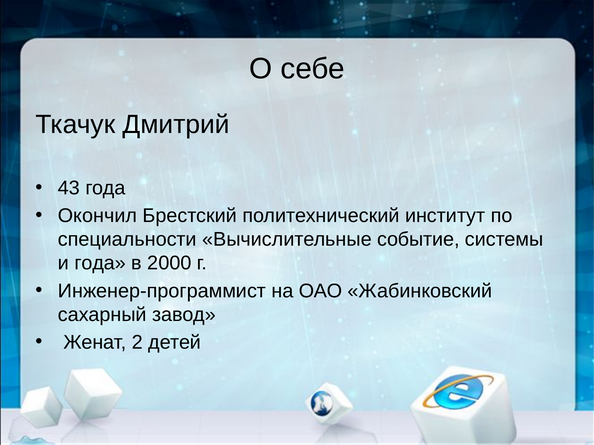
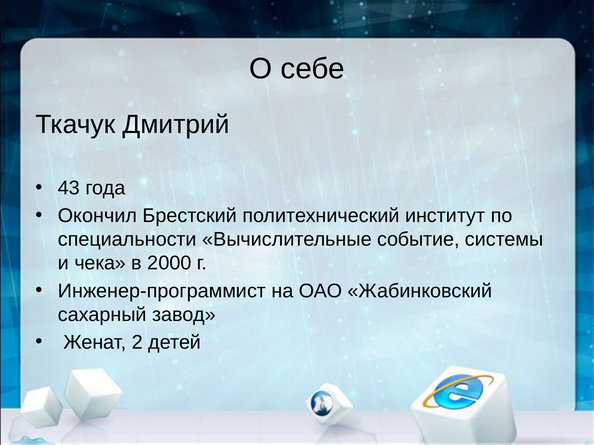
и года: года -> чека
